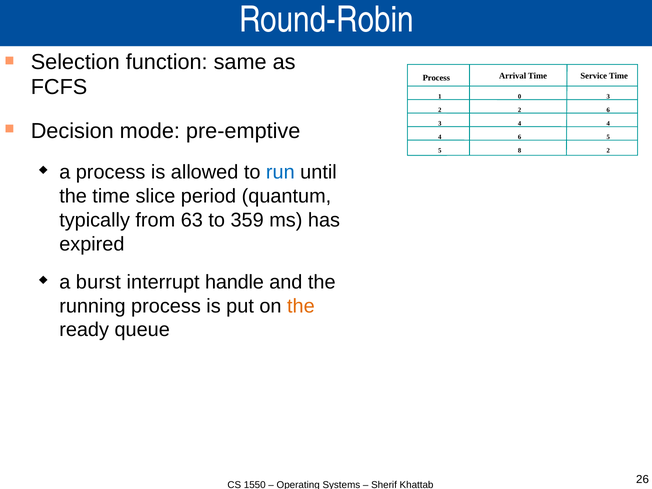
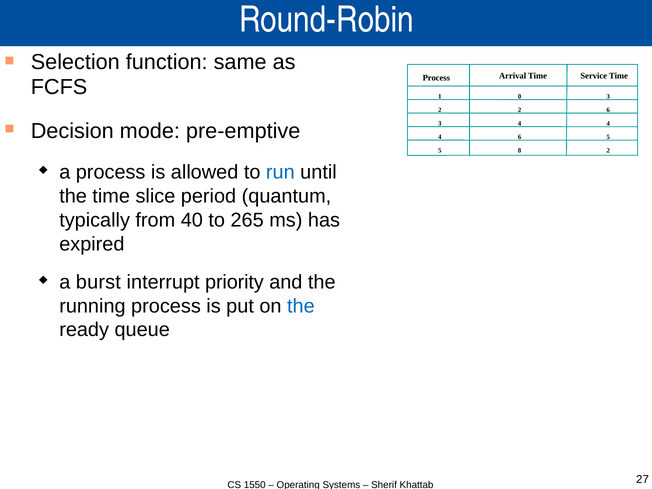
63: 63 -> 40
359: 359 -> 265
handle: handle -> priority
the at (301, 306) colour: orange -> blue
26: 26 -> 27
